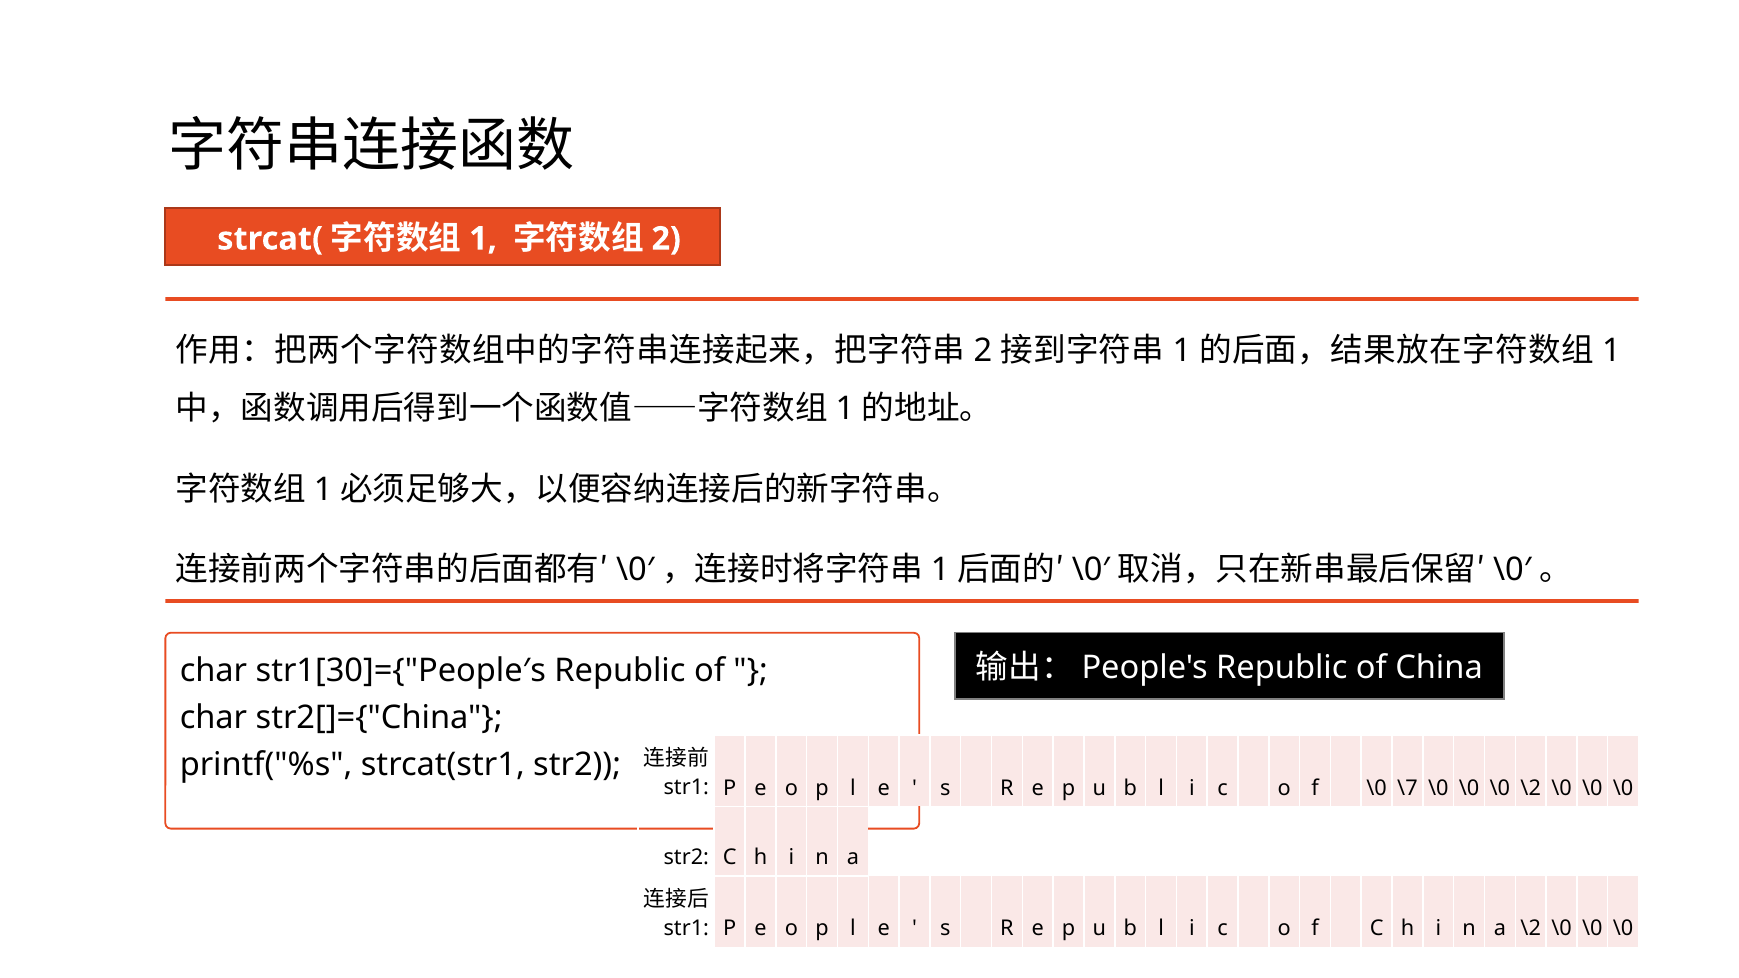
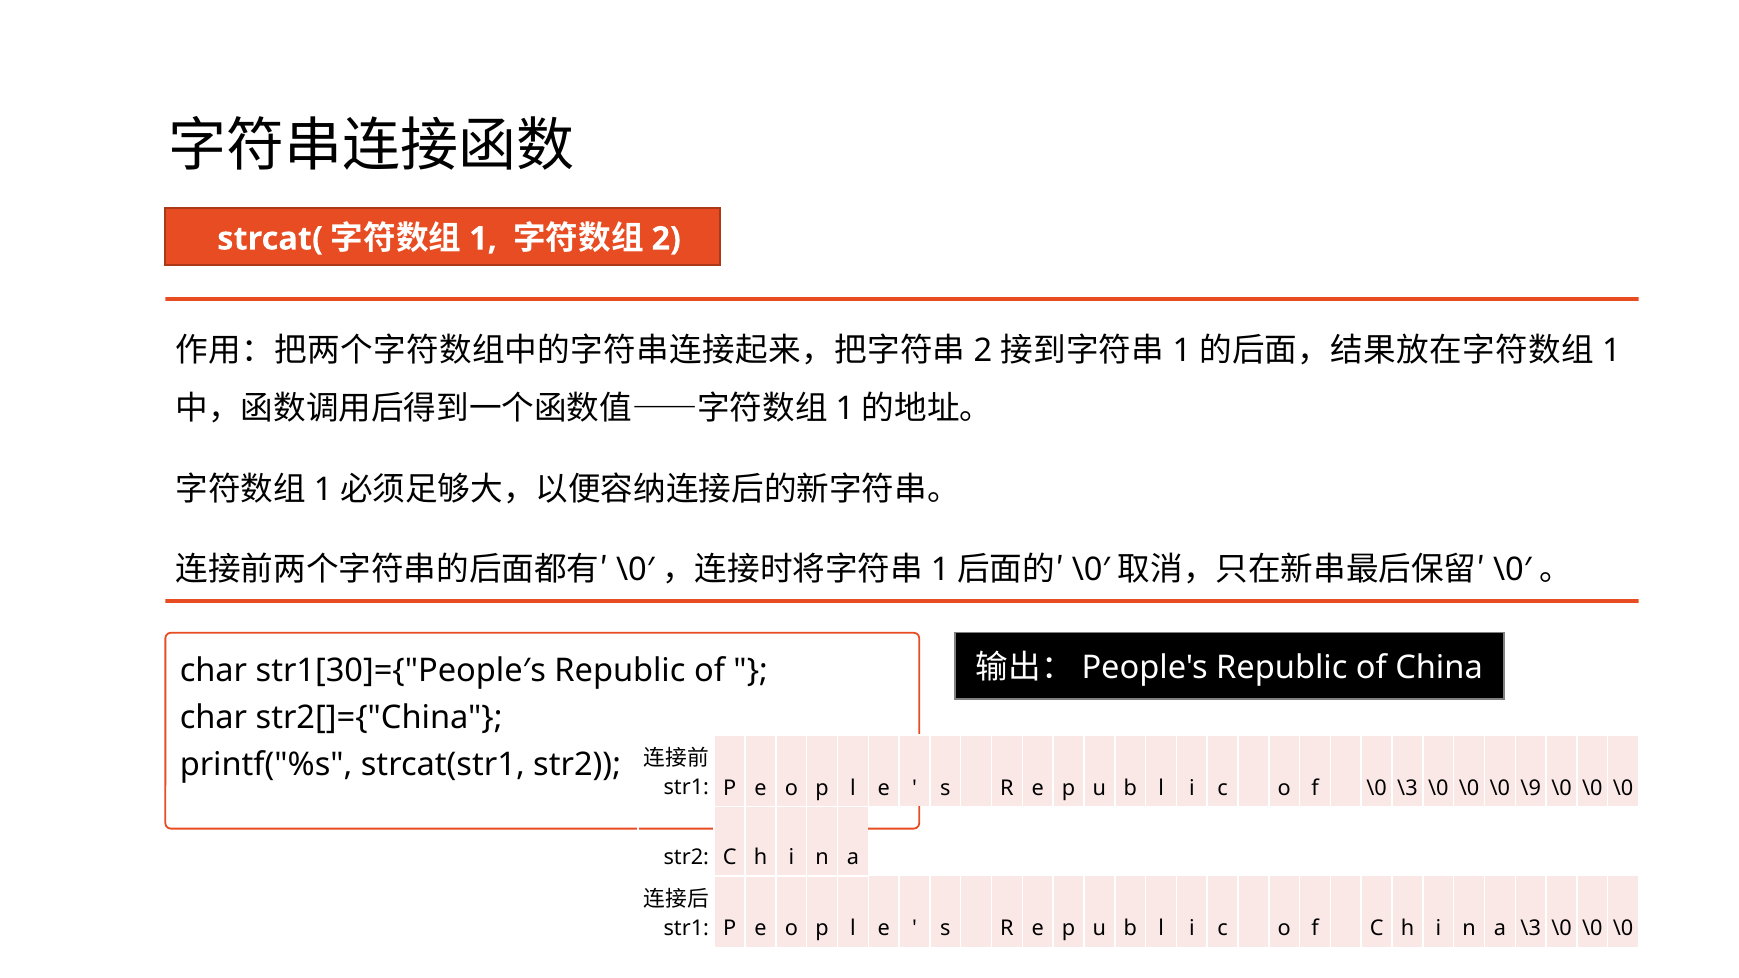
\0 \7: \7 -> \3
\0 \2: \2 -> \9
a \2: \2 -> \3
